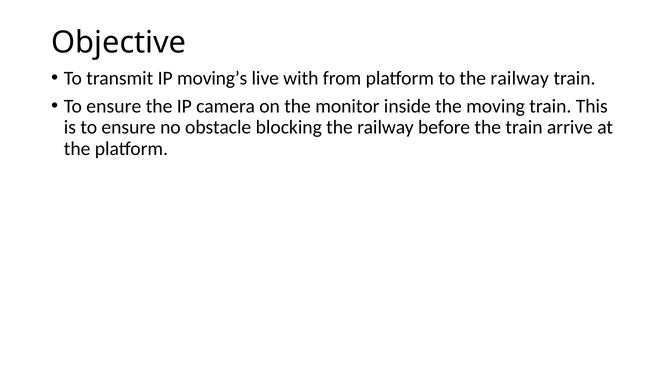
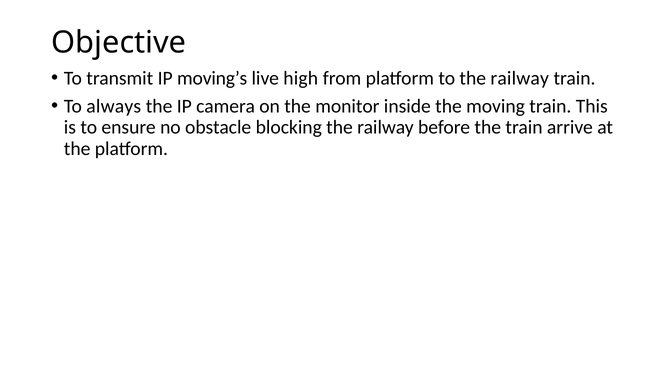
with: with -> high
ensure at (114, 106): ensure -> always
